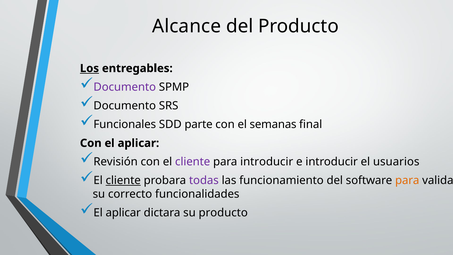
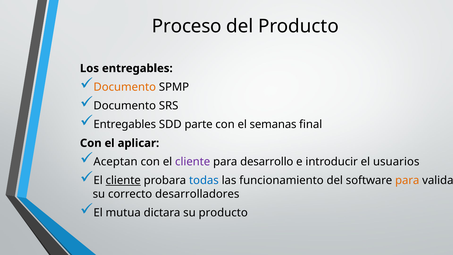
Alcance: Alcance -> Proceso
Los underline: present -> none
Documento at (125, 87) colour: purple -> orange
Funcionales at (125, 124): Funcionales -> Entregables
Revisión: Revisión -> Aceptan
para introducir: introducir -> desarrollo
todas colour: purple -> blue
funcionalidades: funcionalidades -> desarrolladores
aplicar at (123, 213): aplicar -> mutua
